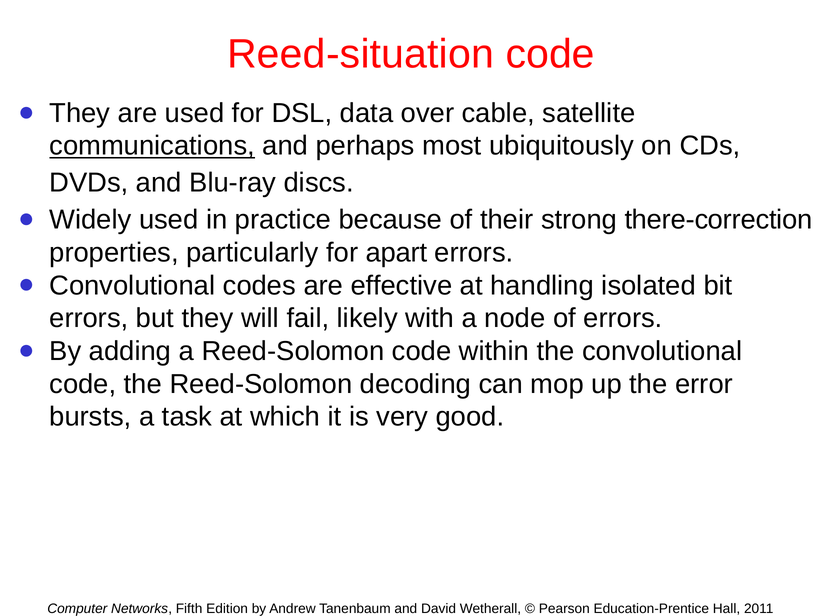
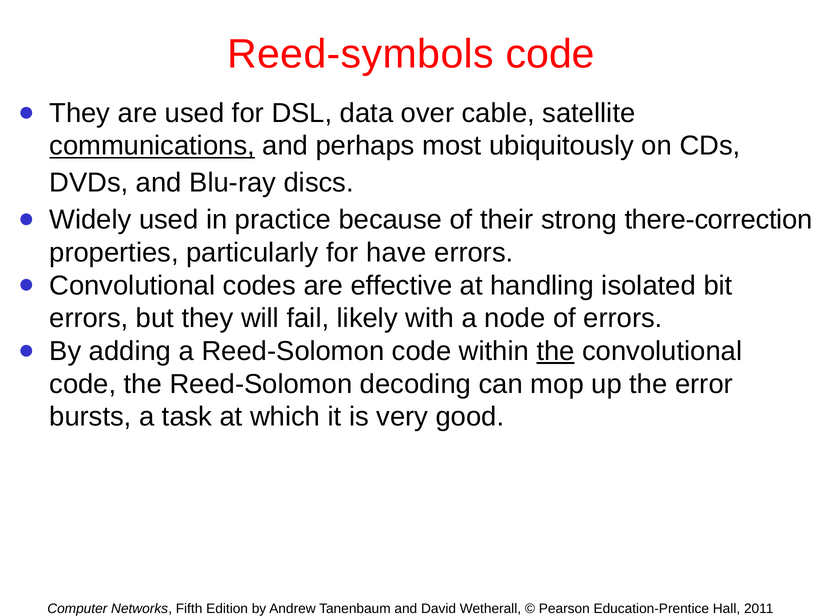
Reed-situation: Reed-situation -> Reed-symbols
apart: apart -> have
the at (556, 351) underline: none -> present
